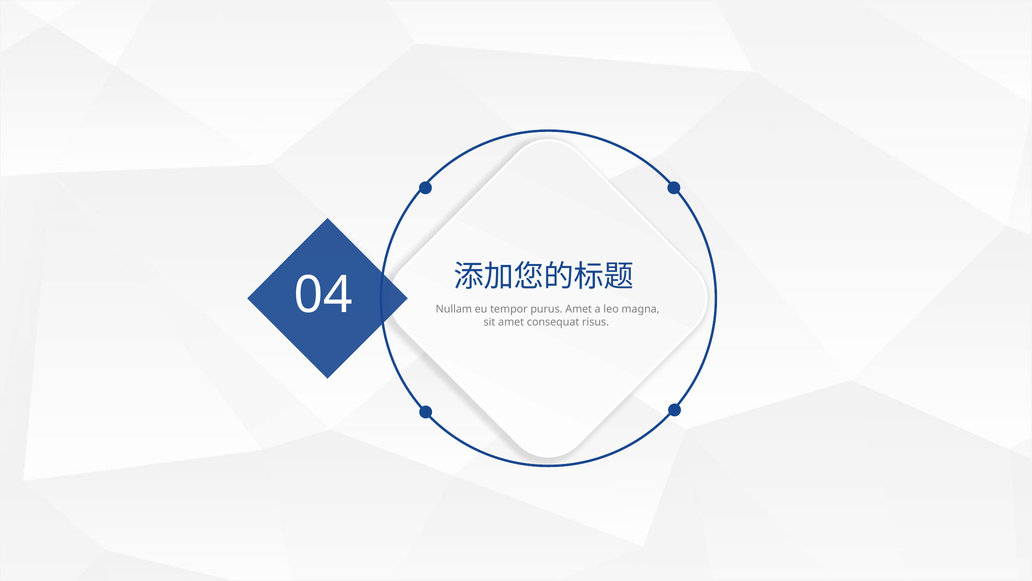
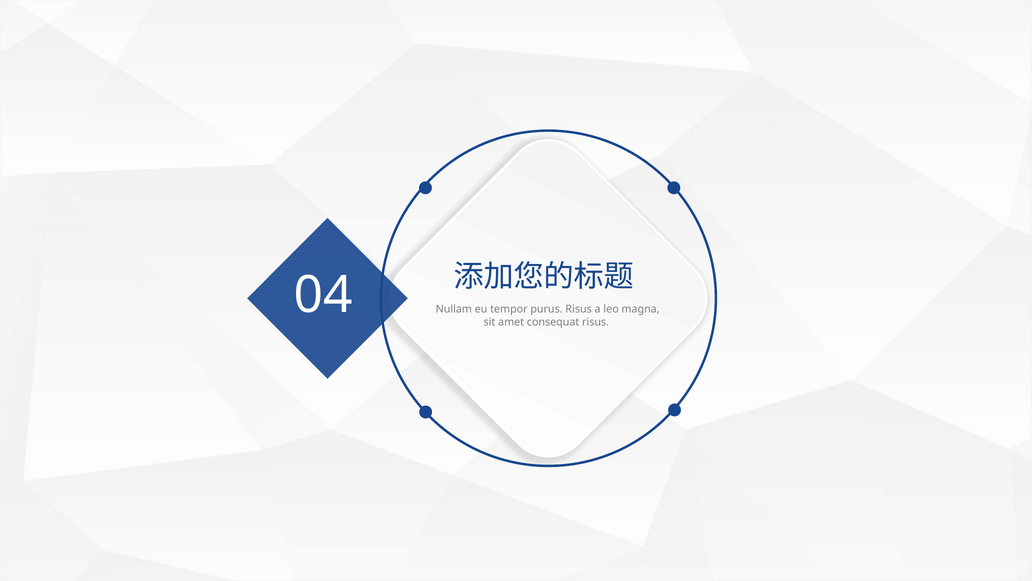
purus Amet: Amet -> Risus
